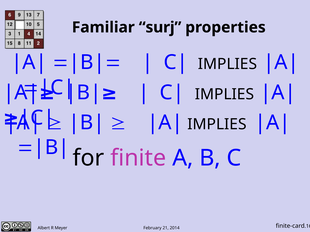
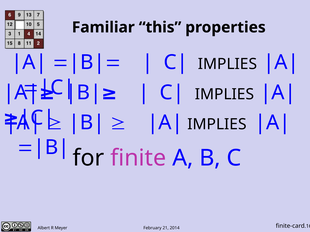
surj: surj -> this
